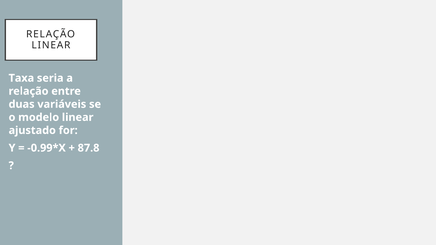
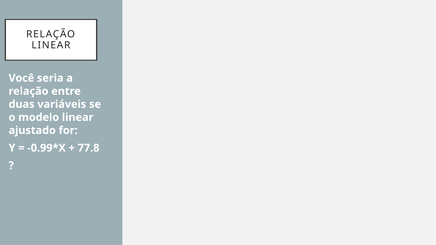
Taxa: Taxa -> Você
87.8: 87.8 -> 77.8
